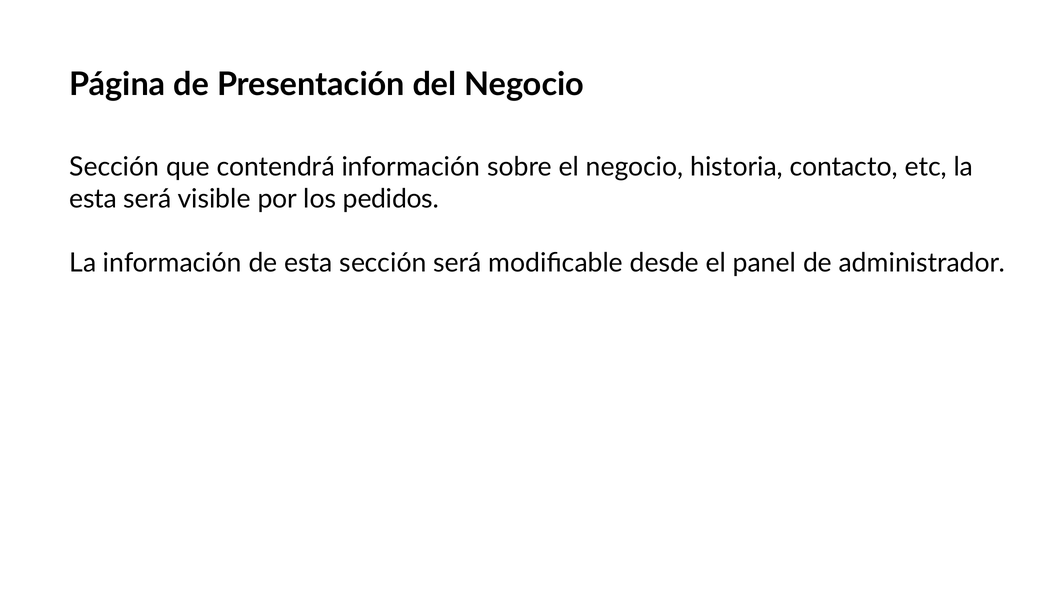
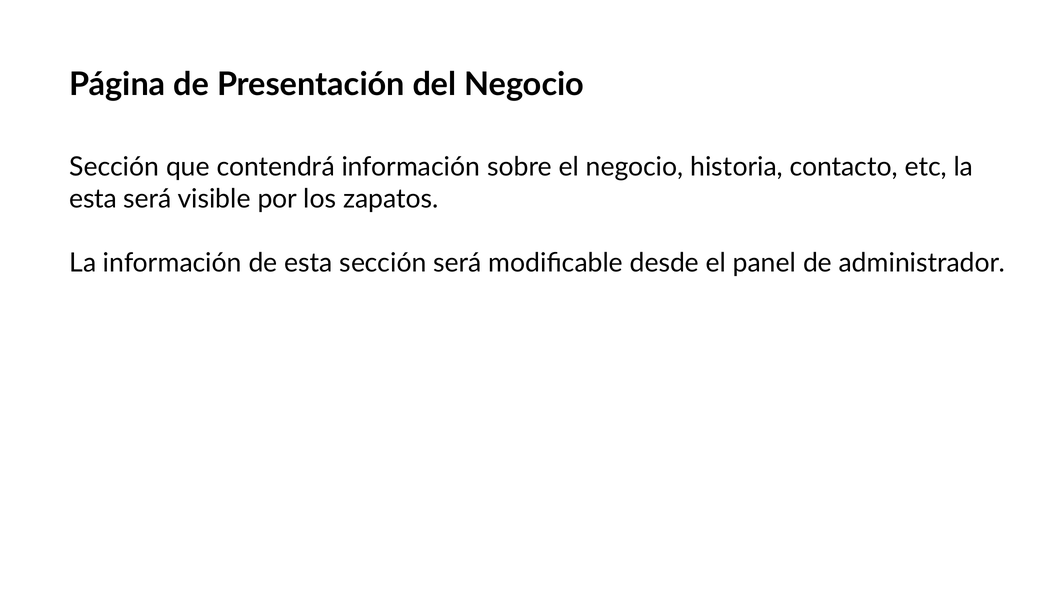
pedidos: pedidos -> zapatos
